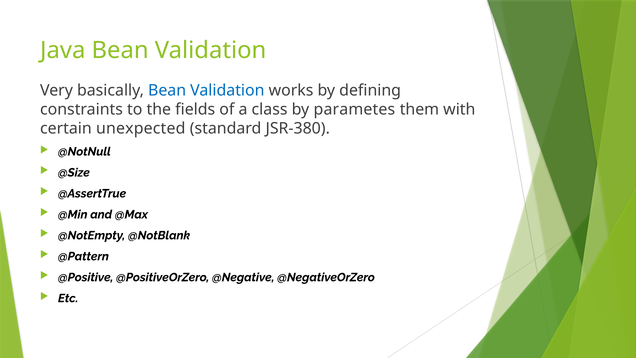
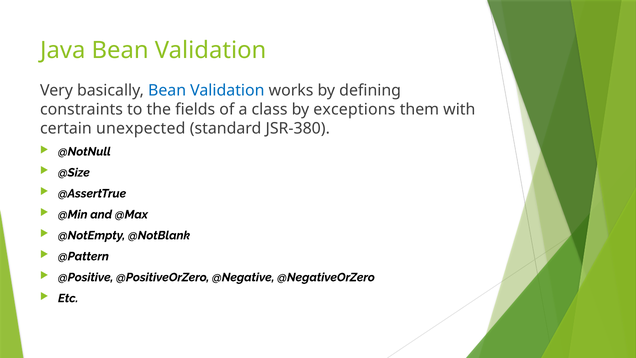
parametes: parametes -> exceptions
